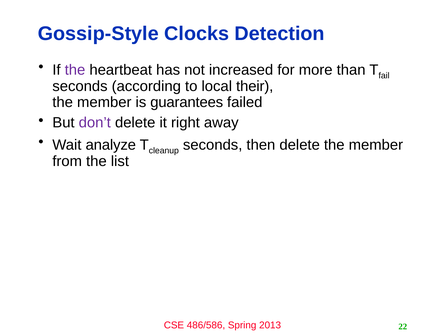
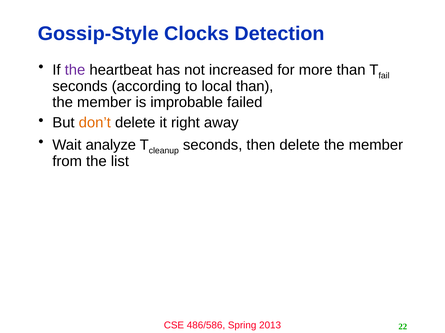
local their: their -> than
guarantees: guarantees -> improbable
don’t colour: purple -> orange
